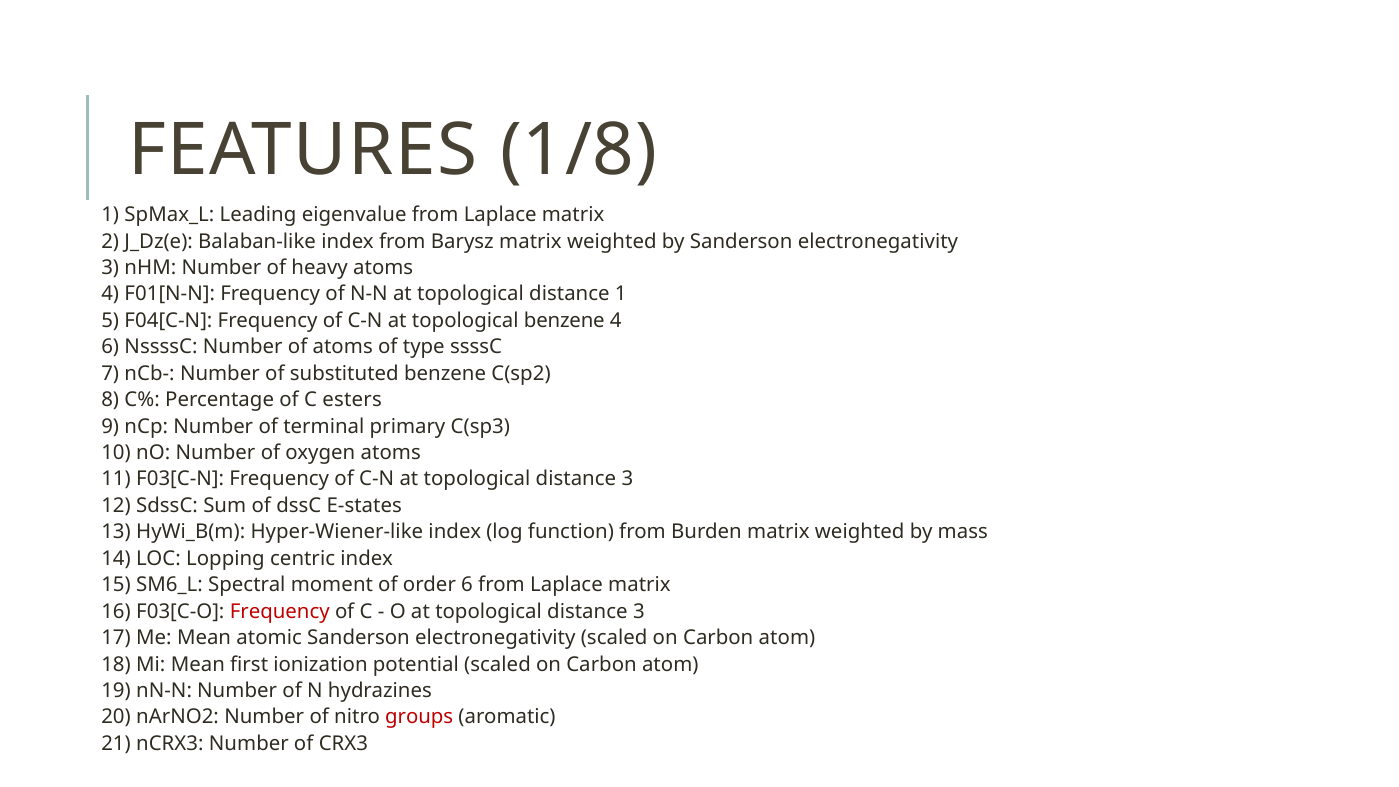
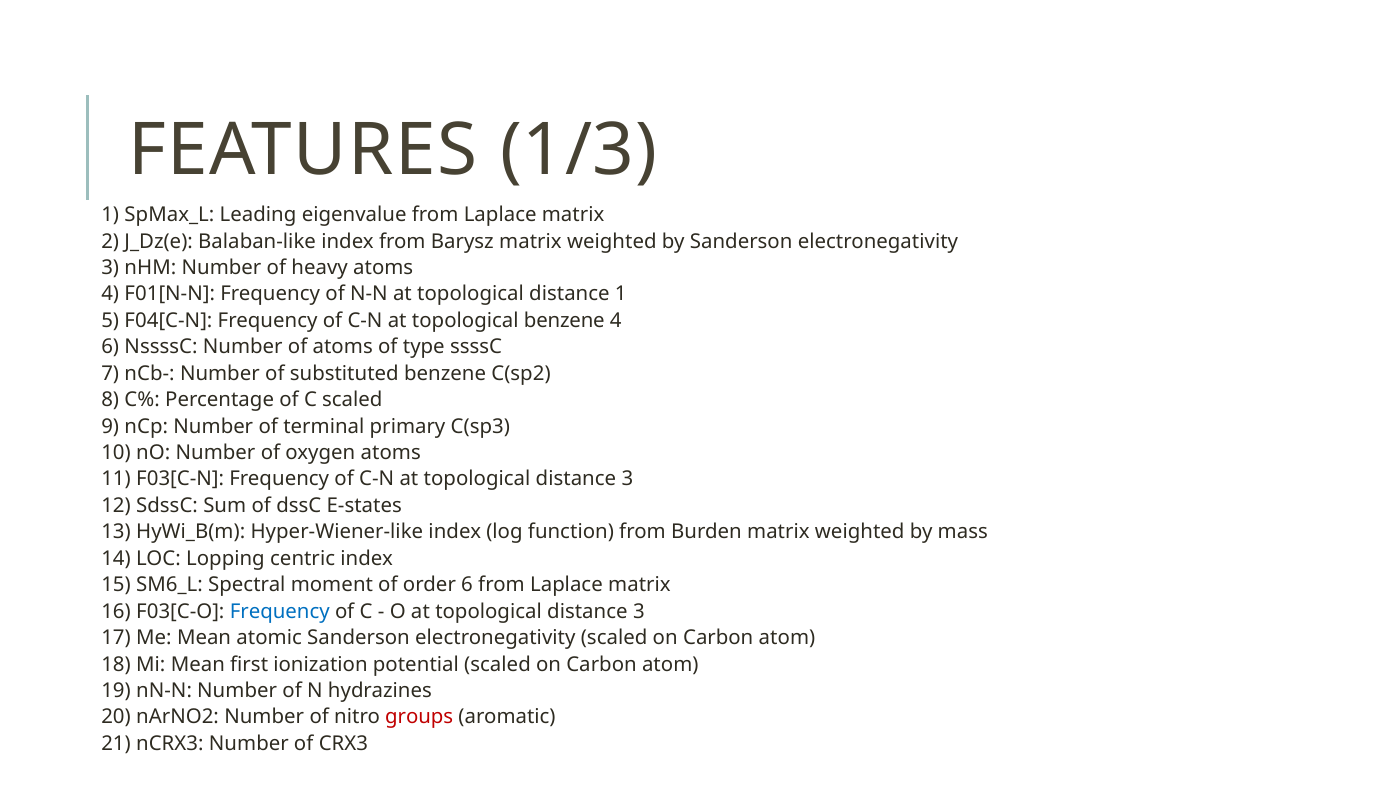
1/8: 1/8 -> 1/3
C esters: esters -> scaled
Frequency at (280, 611) colour: red -> blue
